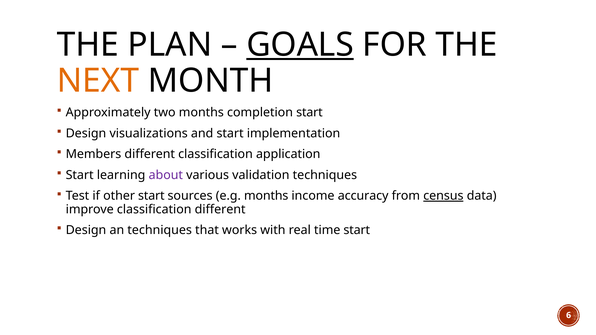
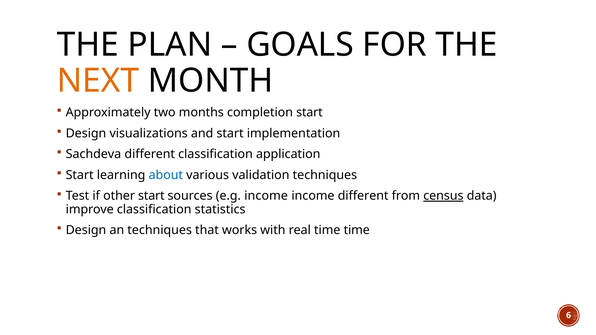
GOALS underline: present -> none
Members: Members -> Sachdeva
about colour: purple -> blue
e.g months: months -> income
income accuracy: accuracy -> different
classification different: different -> statistics
time start: start -> time
